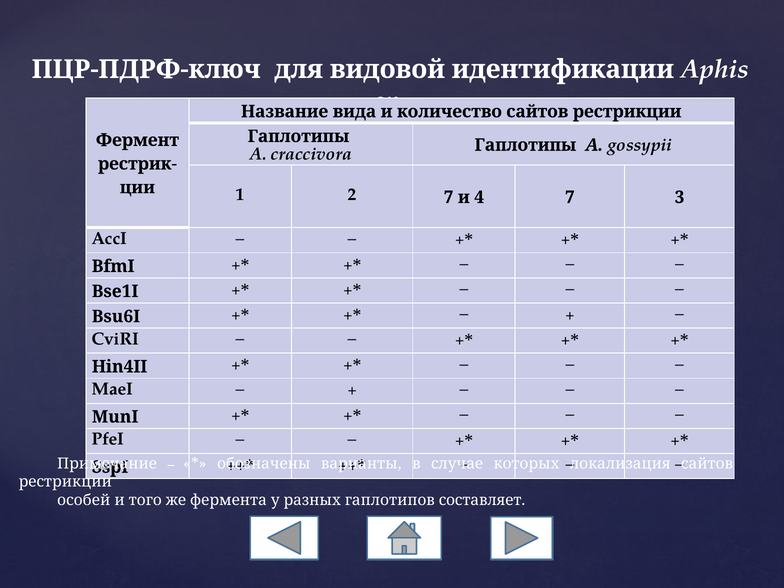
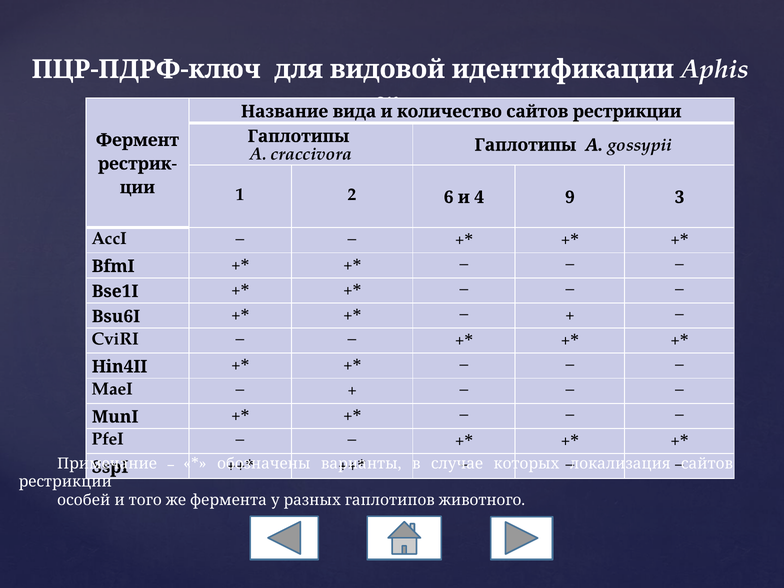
2 7: 7 -> 6
4 7: 7 -> 9
составляет: составляет -> животного
